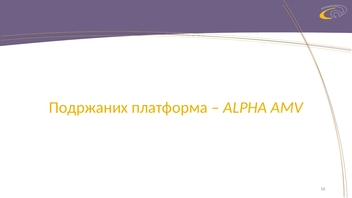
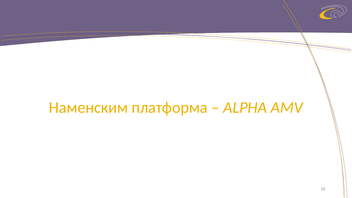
Подржаних: Подржаних -> Наменским
